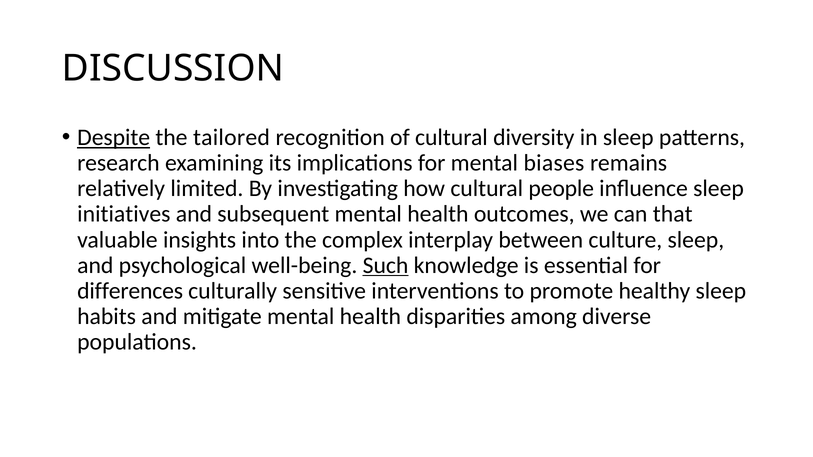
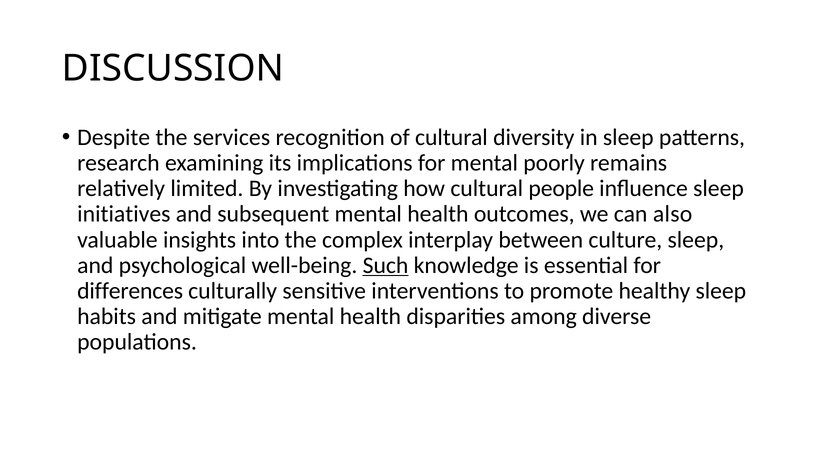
Despite underline: present -> none
tailored: tailored -> services
biases: biases -> poorly
that: that -> also
